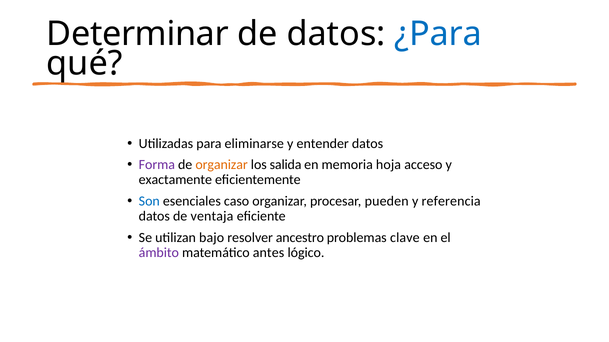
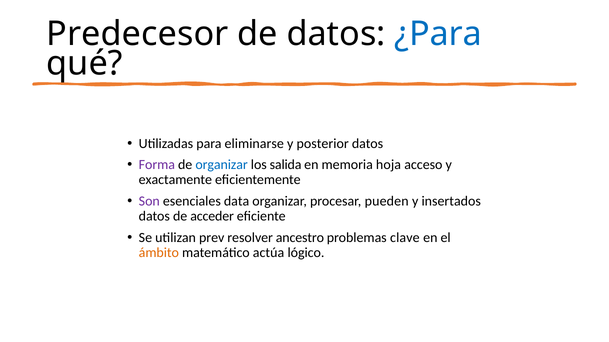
Determinar: Determinar -> Predecesor
entender: entender -> posterior
organizar at (222, 165) colour: orange -> blue
Son colour: blue -> purple
caso: caso -> data
referencia: referencia -> insertados
ventaja: ventaja -> acceder
bajo: bajo -> prev
ámbito colour: purple -> orange
antes: antes -> actúa
